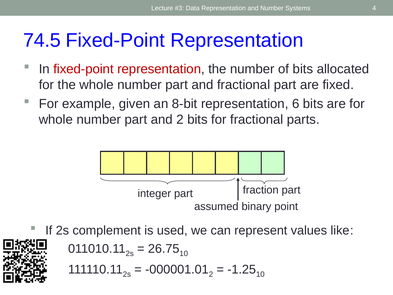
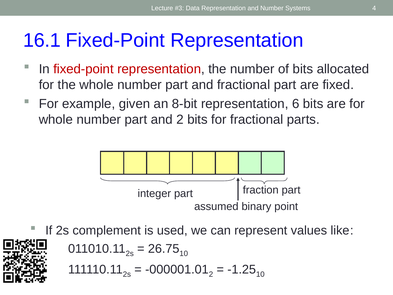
74.5: 74.5 -> 16.1
